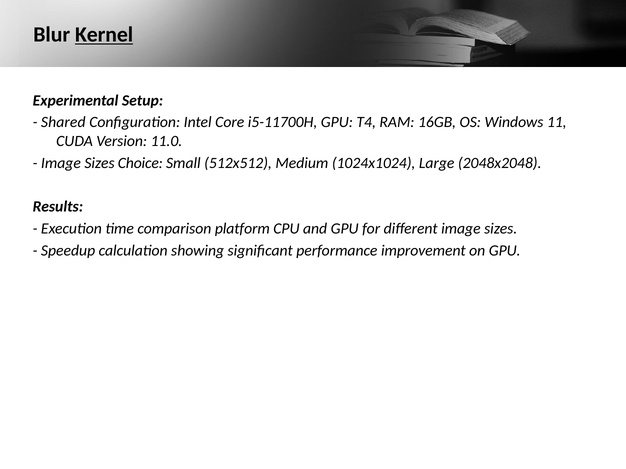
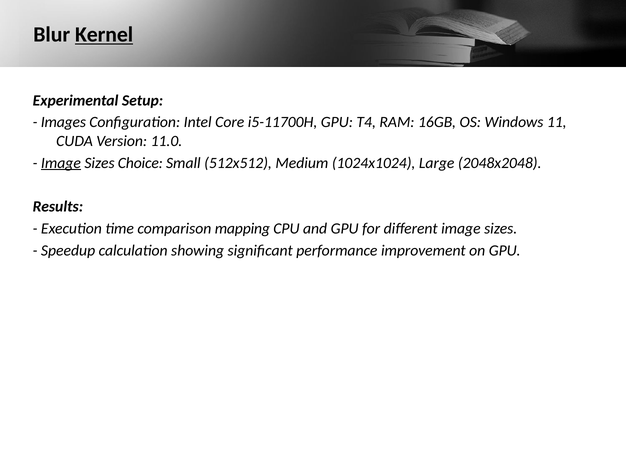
Shared: Shared -> Images
Image at (61, 163) underline: none -> present
platform: platform -> mapping
